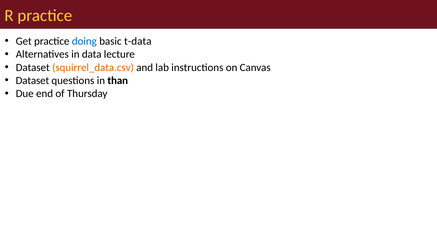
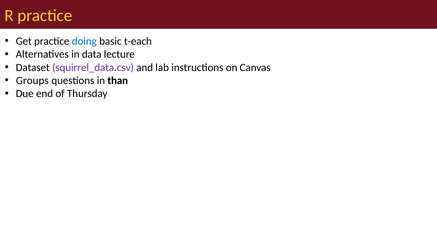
t-data: t-data -> t-each
squirrel_data.csv colour: orange -> purple
Dataset at (32, 81): Dataset -> Groups
